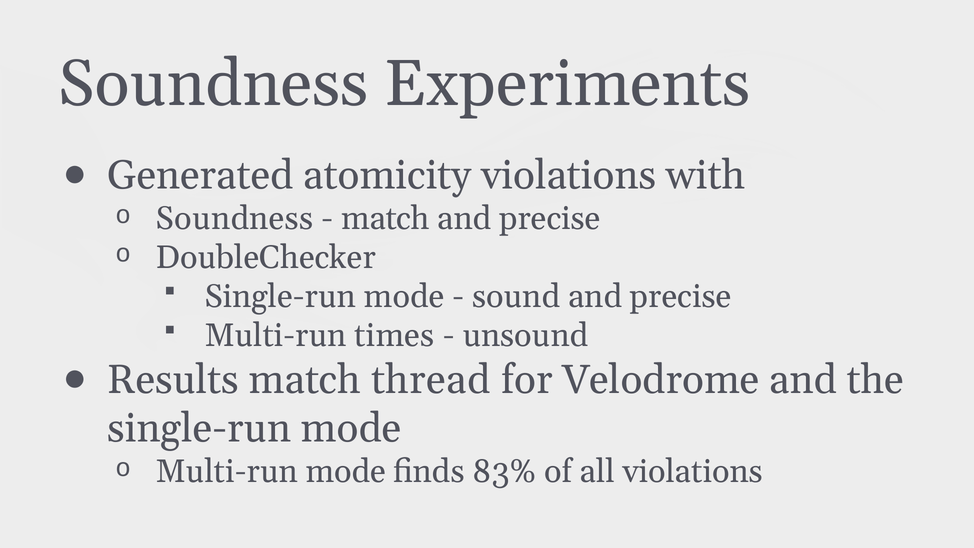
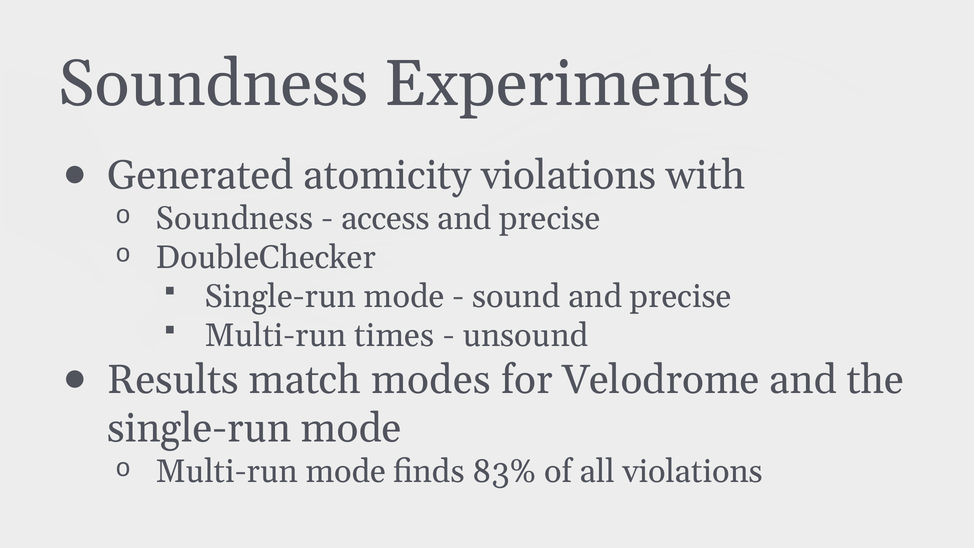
match at (386, 218): match -> access
thread: thread -> modes
